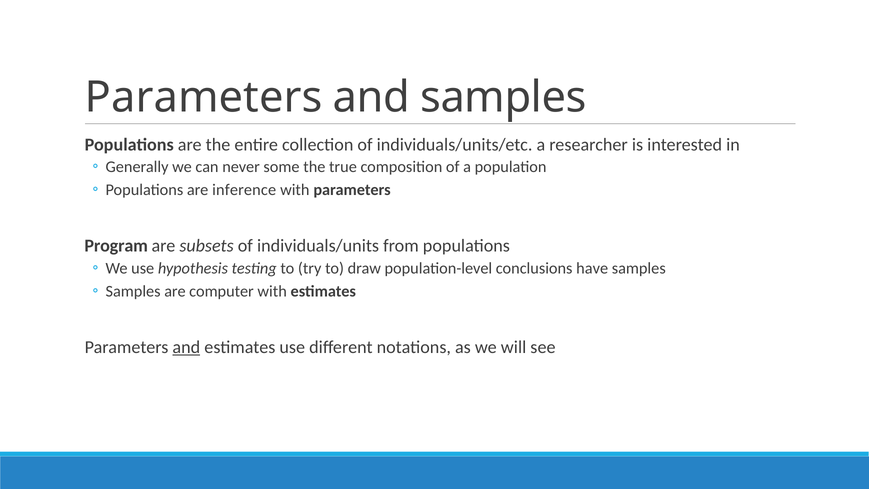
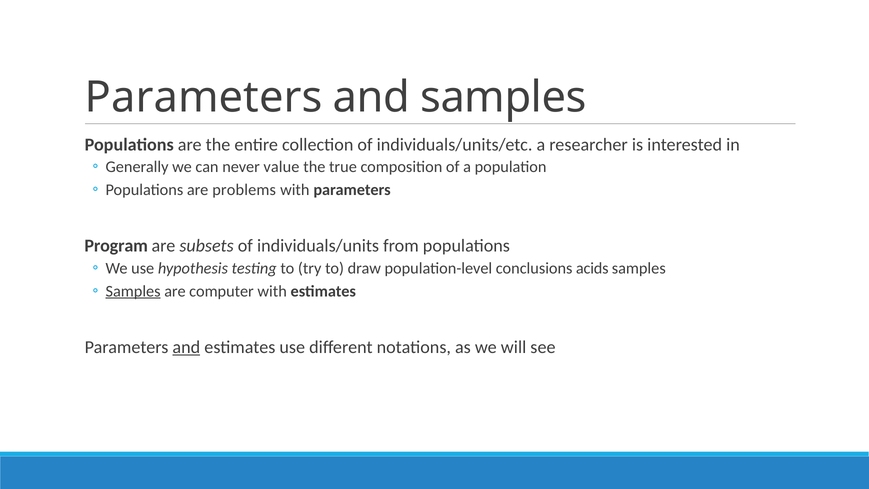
some: some -> value
inference: inference -> problems
have: have -> acids
Samples at (133, 291) underline: none -> present
